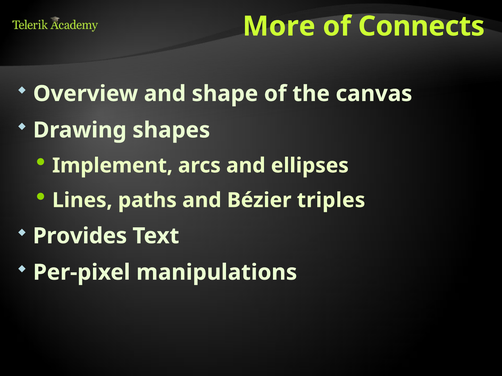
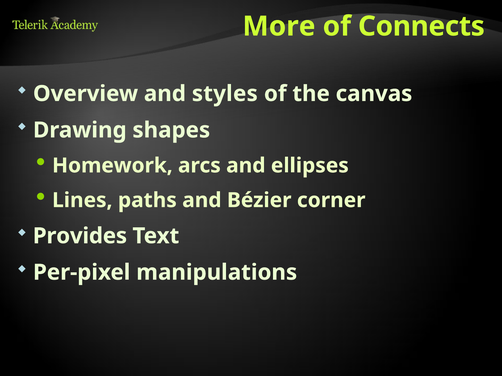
shape: shape -> styles
Implement: Implement -> Homework
triples: triples -> corner
